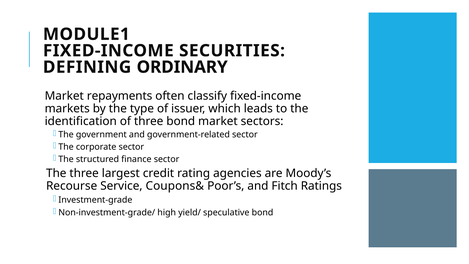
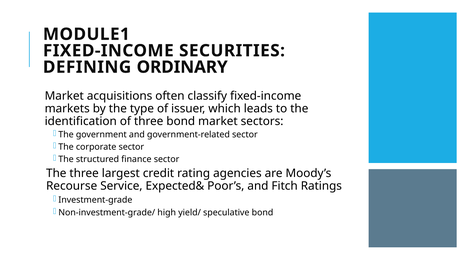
repayments: repayments -> acquisitions
Coupons&: Coupons& -> Expected&
